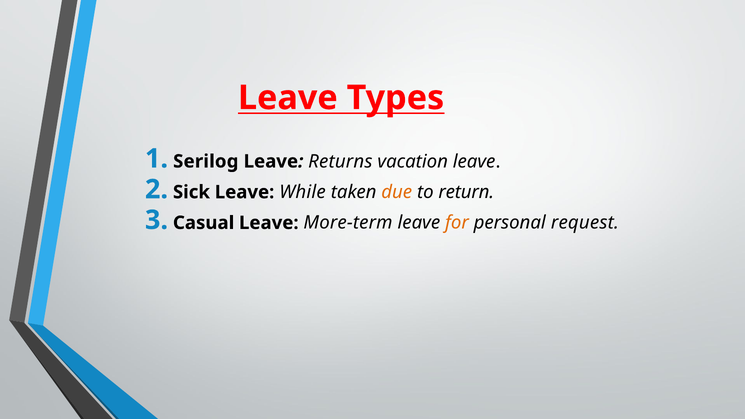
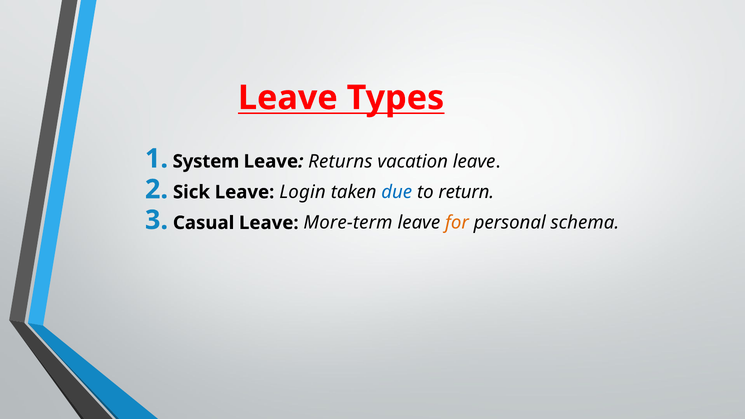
Serilog: Serilog -> System
While: While -> Login
due colour: orange -> blue
request: request -> schema
